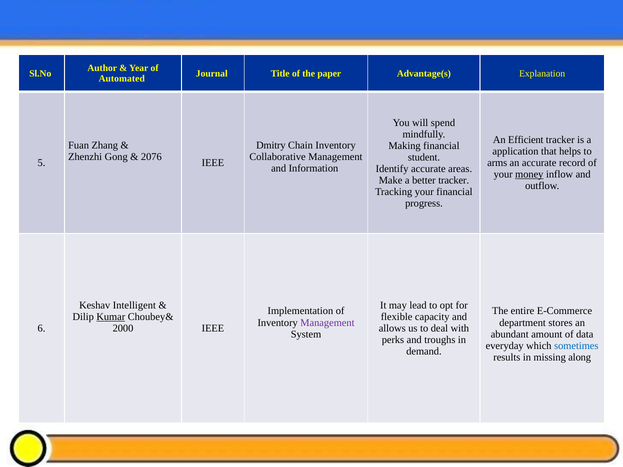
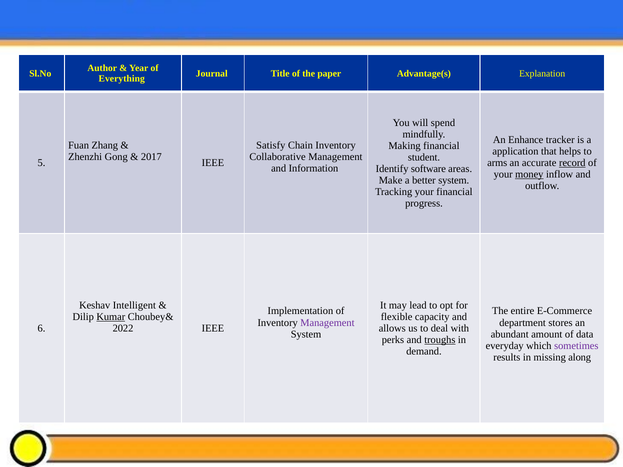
Automated: Automated -> Everything
Efficient: Efficient -> Enhance
Dmitry: Dmitry -> Satisfy
2076: 2076 -> 2017
record underline: none -> present
Identify accurate: accurate -> software
better tracker: tracker -> system
2000: 2000 -> 2022
troughs underline: none -> present
sometimes colour: blue -> purple
